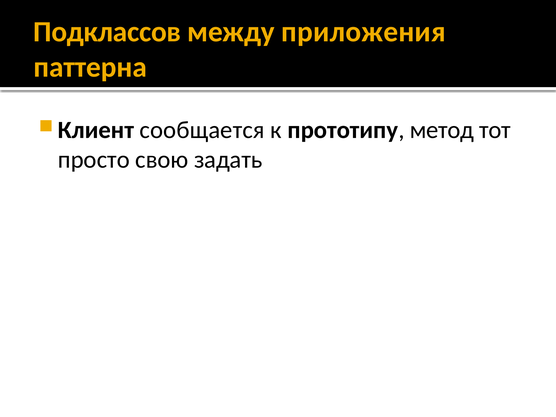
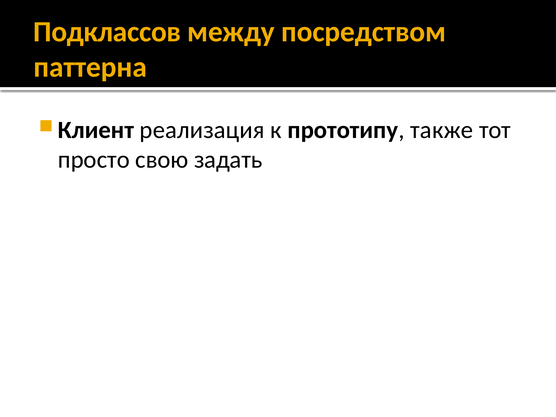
приложения: приложения -> посредством
сообщается: сообщается -> реализация
метод: метод -> также
